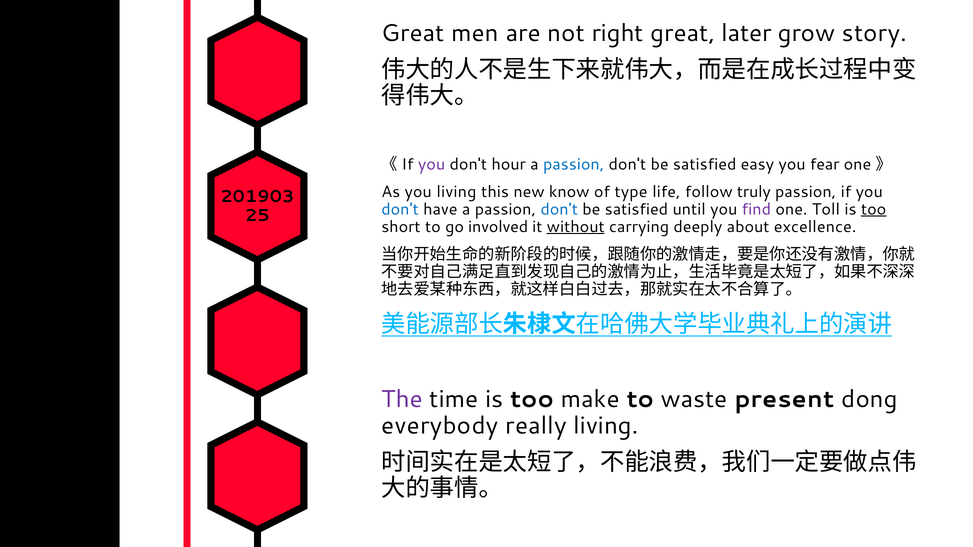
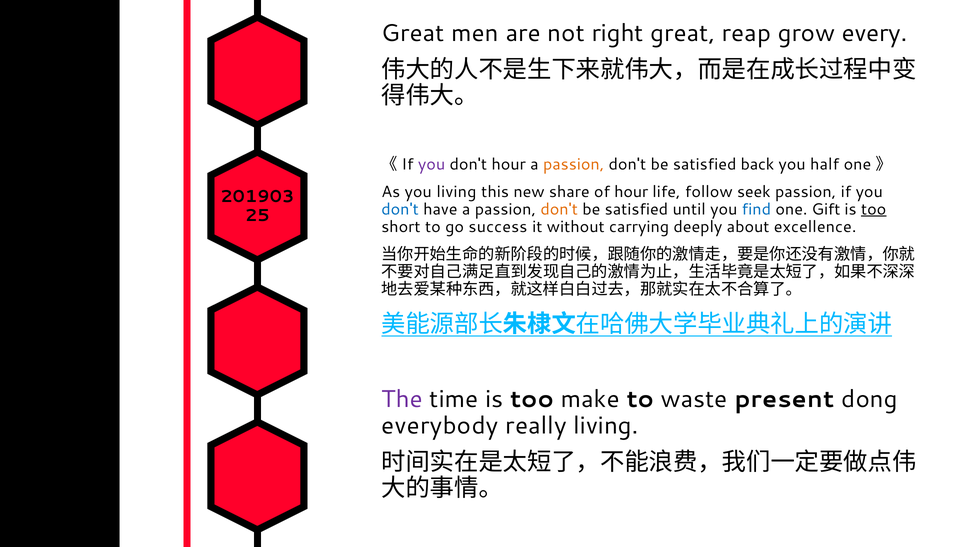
later: later -> reap
story: story -> every
passion at (574, 164) colour: blue -> orange
easy: easy -> back
fear: fear -> half
know: know -> share
of type: type -> hour
truly: truly -> seek
don't at (559, 209) colour: blue -> orange
find colour: purple -> blue
Toll: Toll -> Gift
involved: involved -> success
without underline: present -> none
